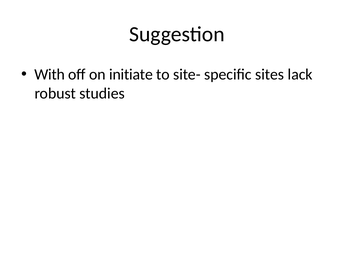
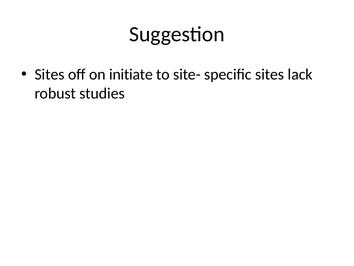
With at (50, 74): With -> Sites
